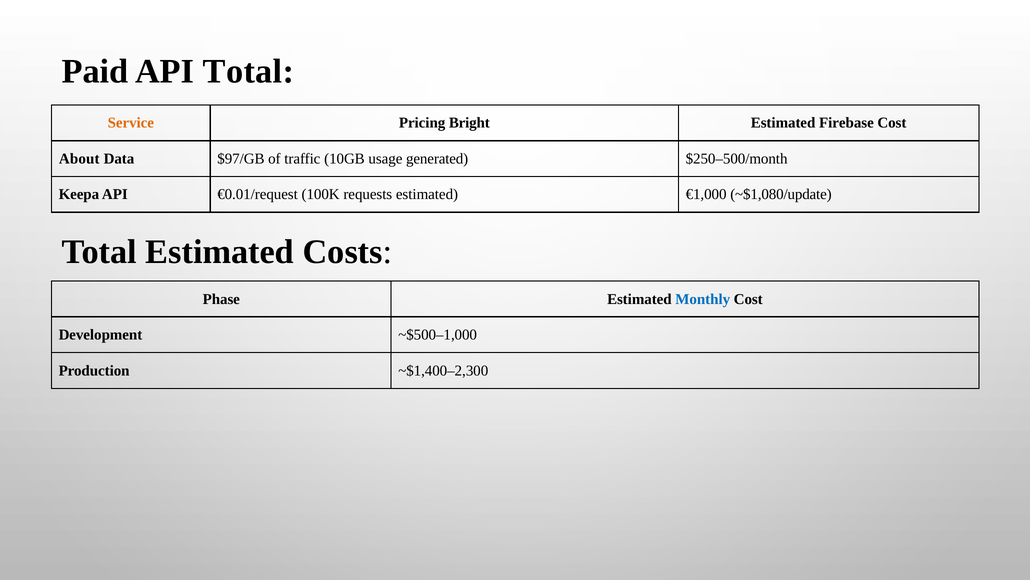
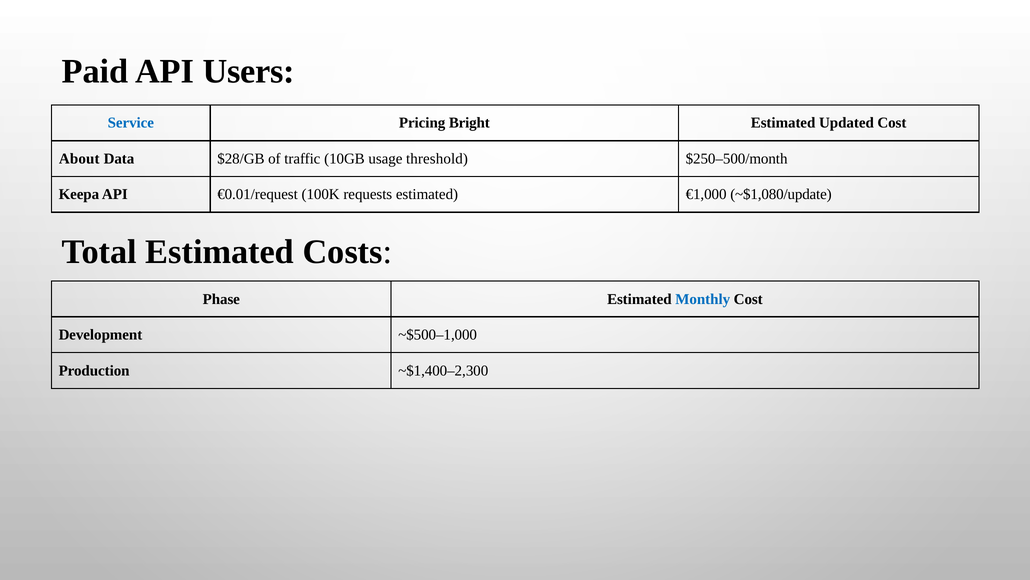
API Total: Total -> Users
Service colour: orange -> blue
Firebase: Firebase -> Updated
$97/GB: $97/GB -> $28/GB
generated: generated -> threshold
